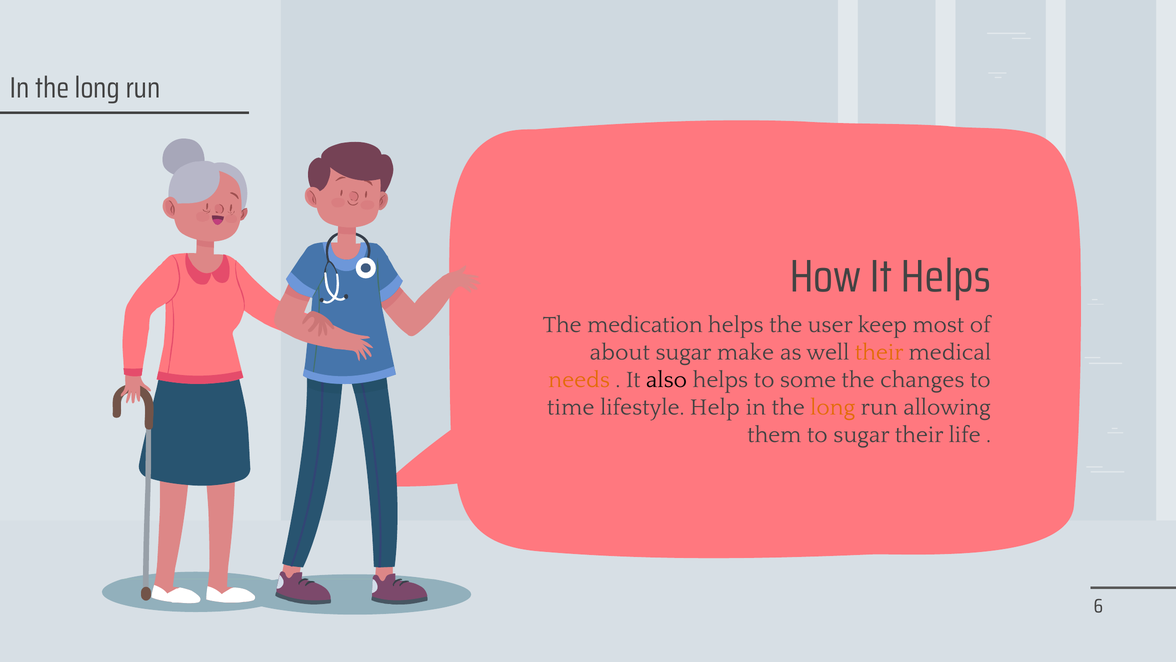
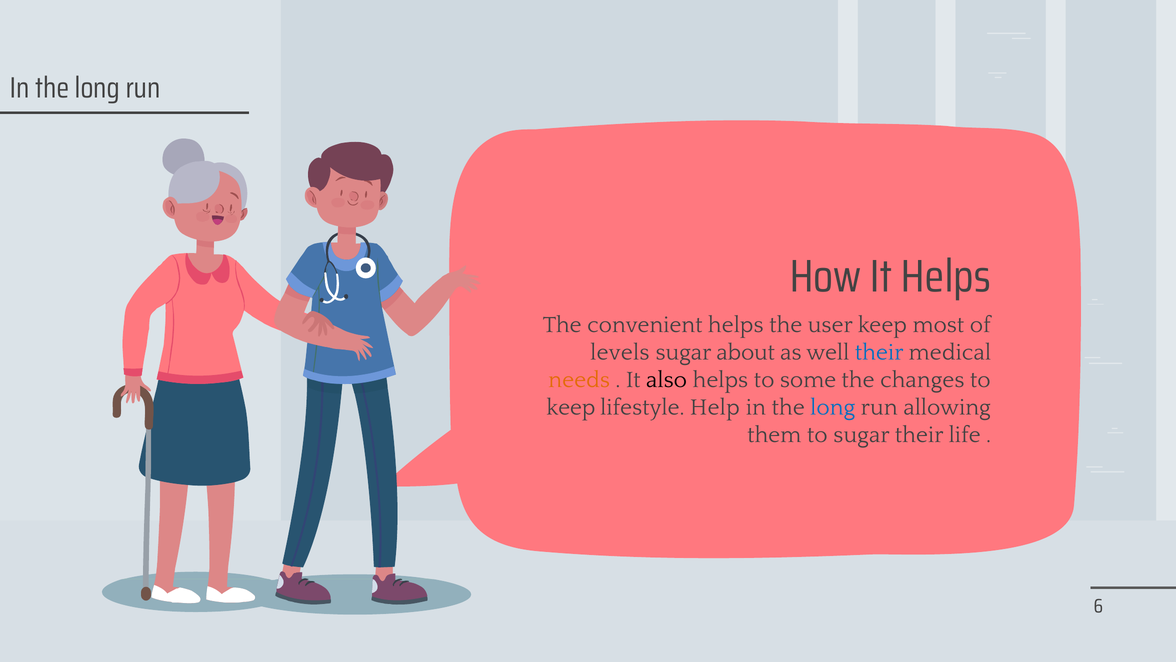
medication: medication -> convenient
about: about -> levels
make: make -> about
their at (879, 352) colour: orange -> blue
time at (571, 407): time -> keep
long at (833, 407) colour: orange -> blue
